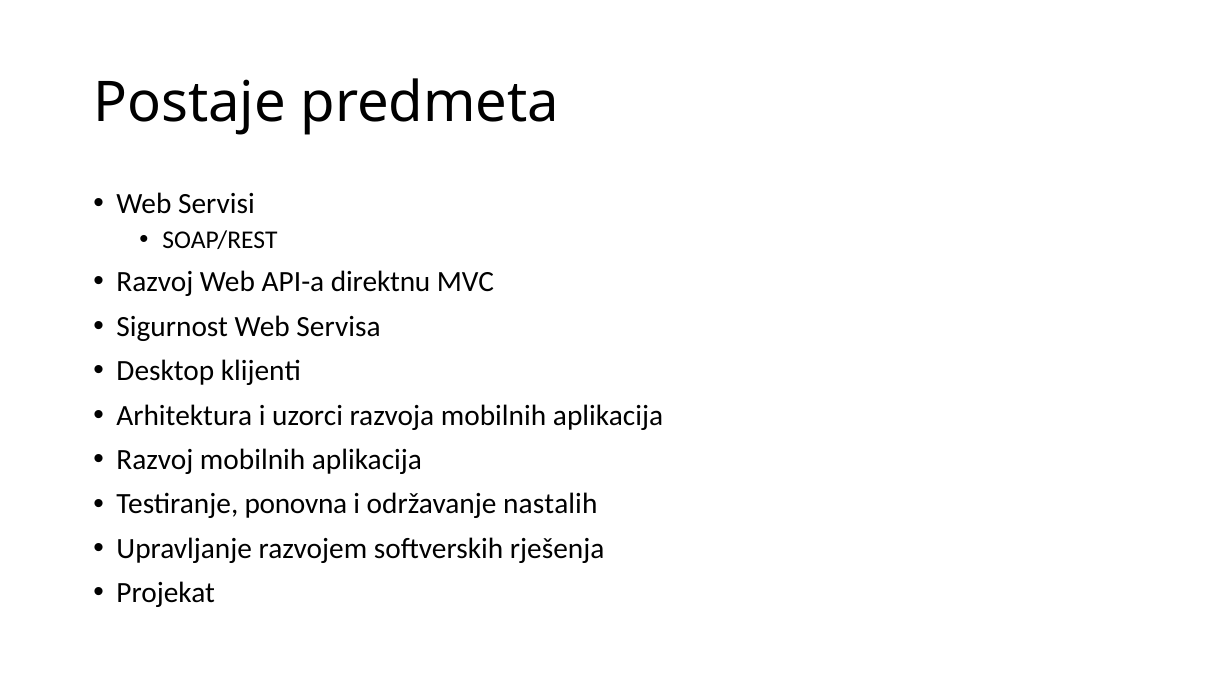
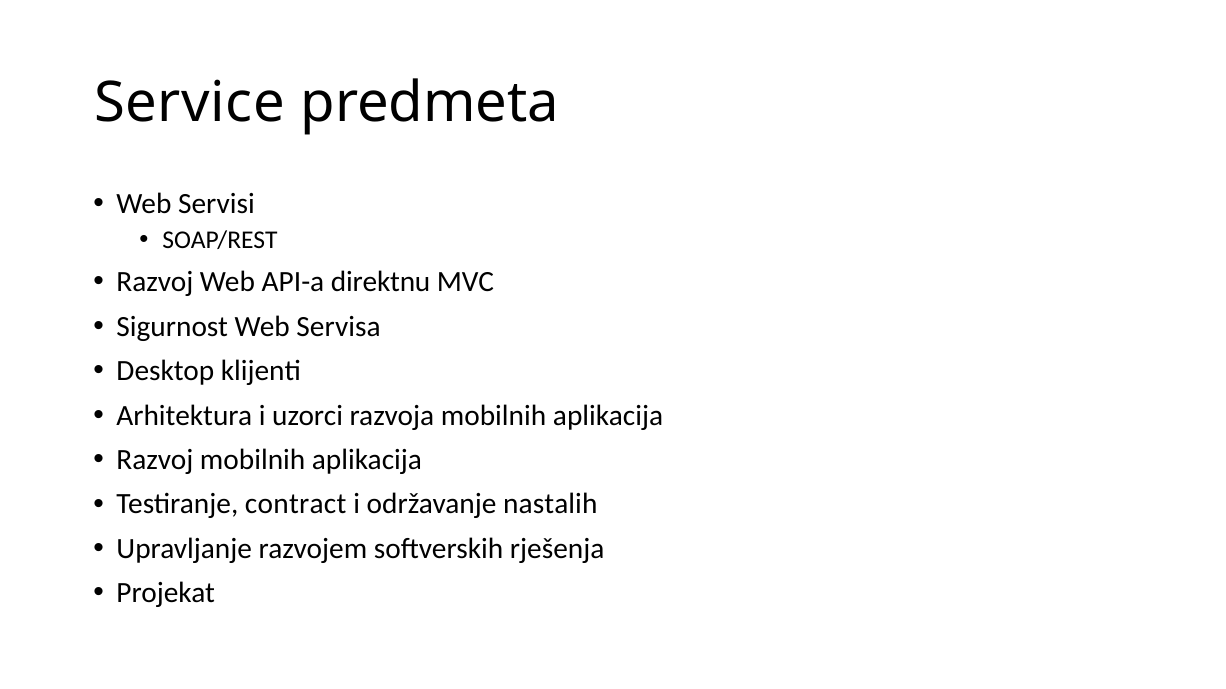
Postaje: Postaje -> Service
ponovna: ponovna -> contract
